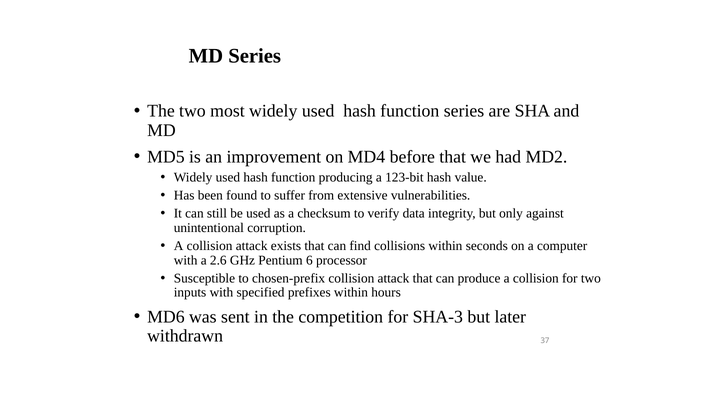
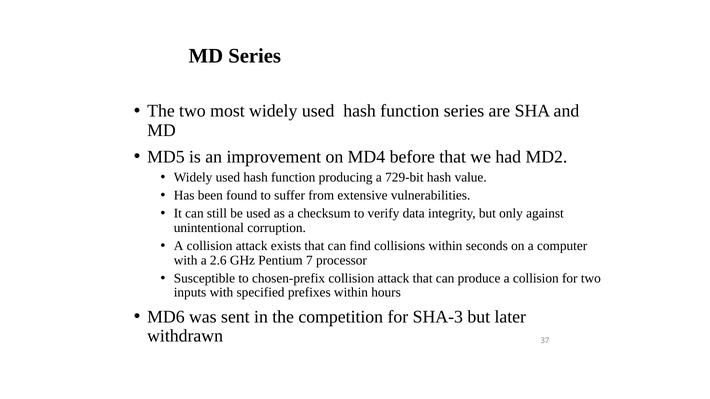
123-bit: 123-bit -> 729-bit
6: 6 -> 7
